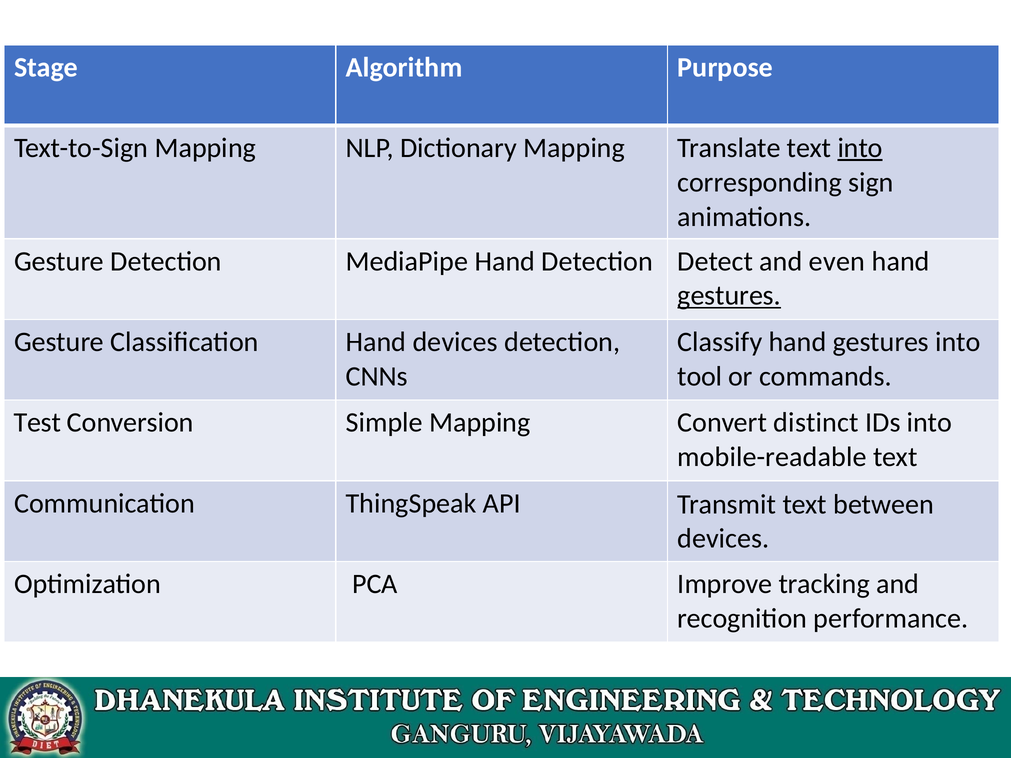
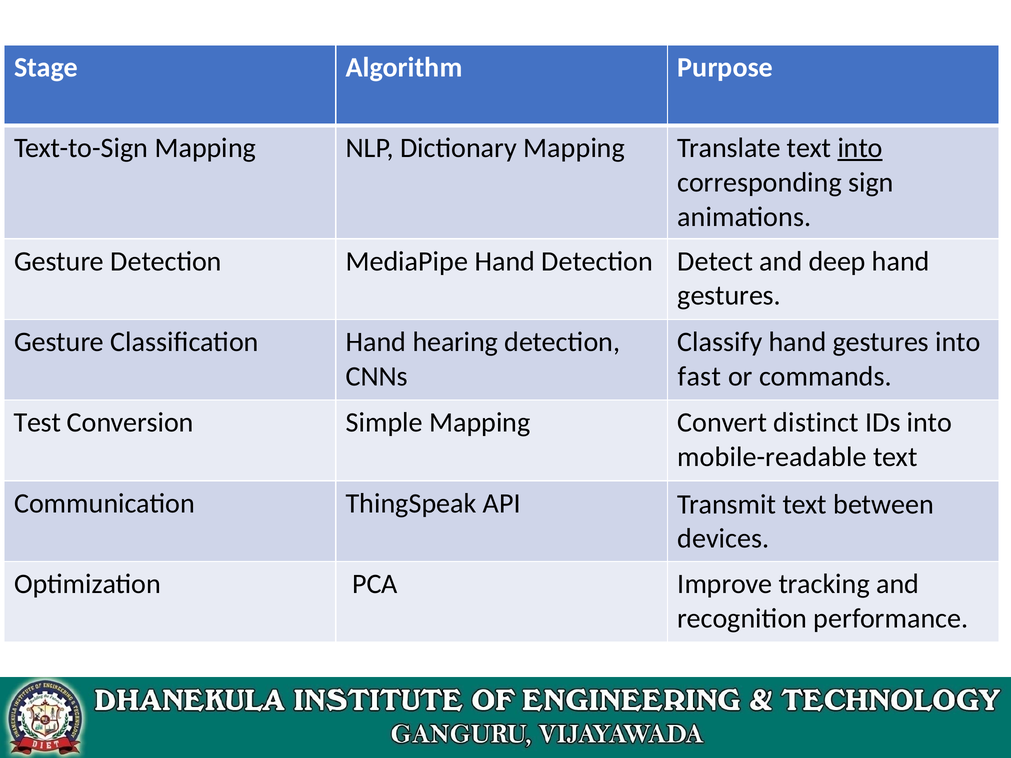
even: even -> deep
gestures at (729, 296) underline: present -> none
Hand devices: devices -> hearing
tool: tool -> fast
